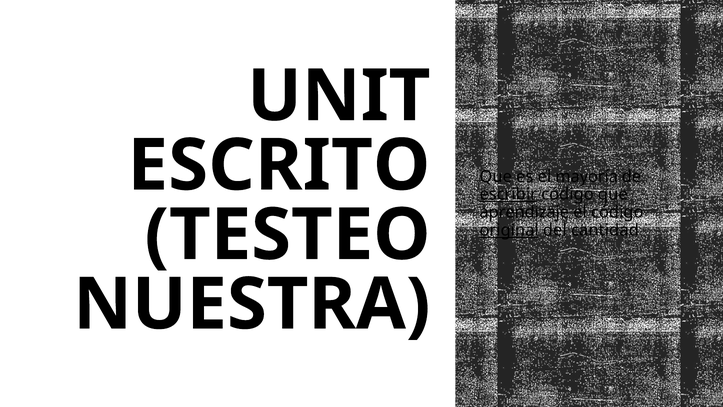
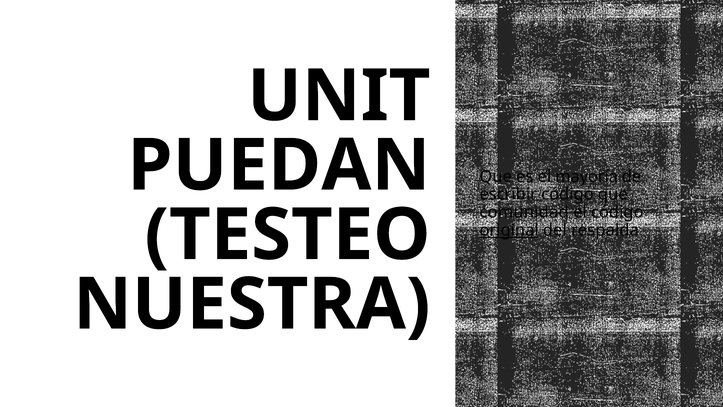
ESCRITO: ESCRITO -> PUEDAN
escribir underline: present -> none
aprendizaje: aprendizaje -> comunidad
cantidad: cantidad -> respalda
